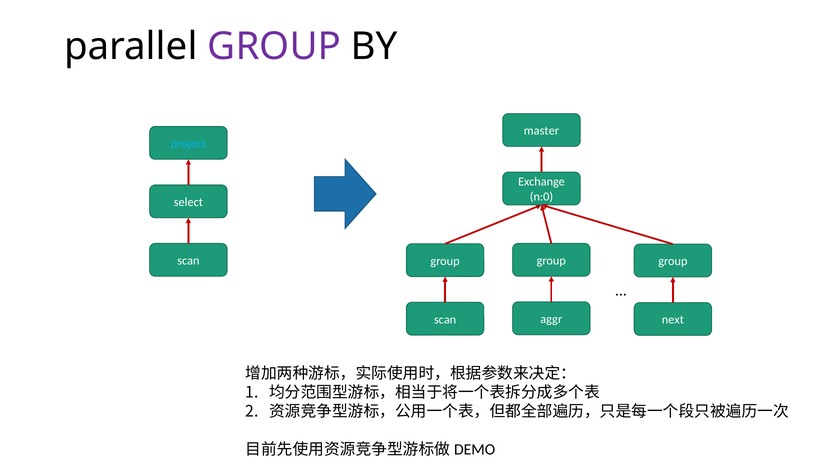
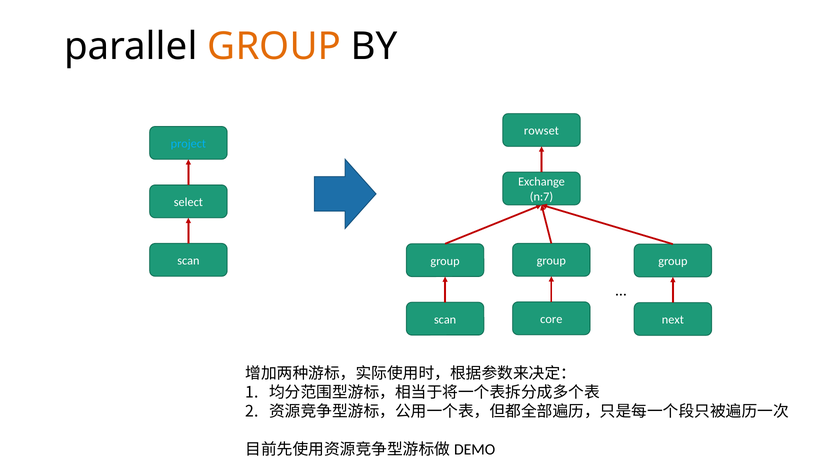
GROUP at (274, 47) colour: purple -> orange
master: master -> rowset
n:0: n:0 -> n:7
aggr: aggr -> core
